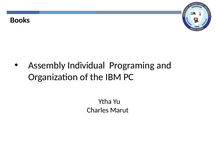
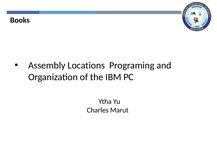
Individual: Individual -> Locations
